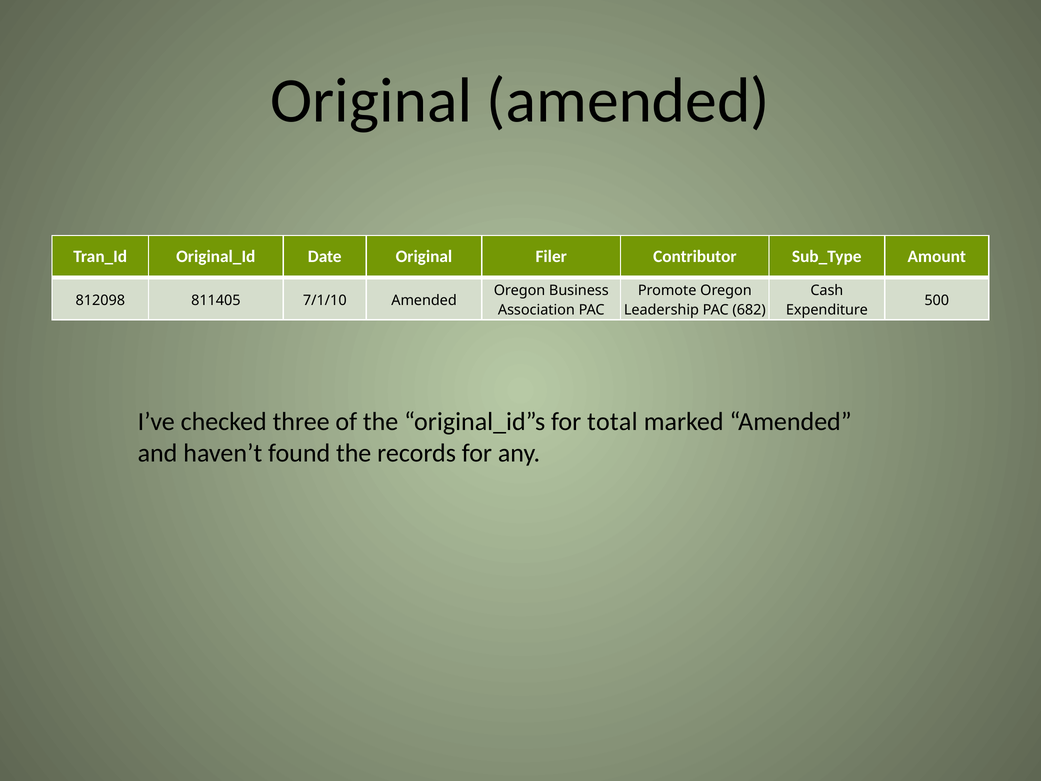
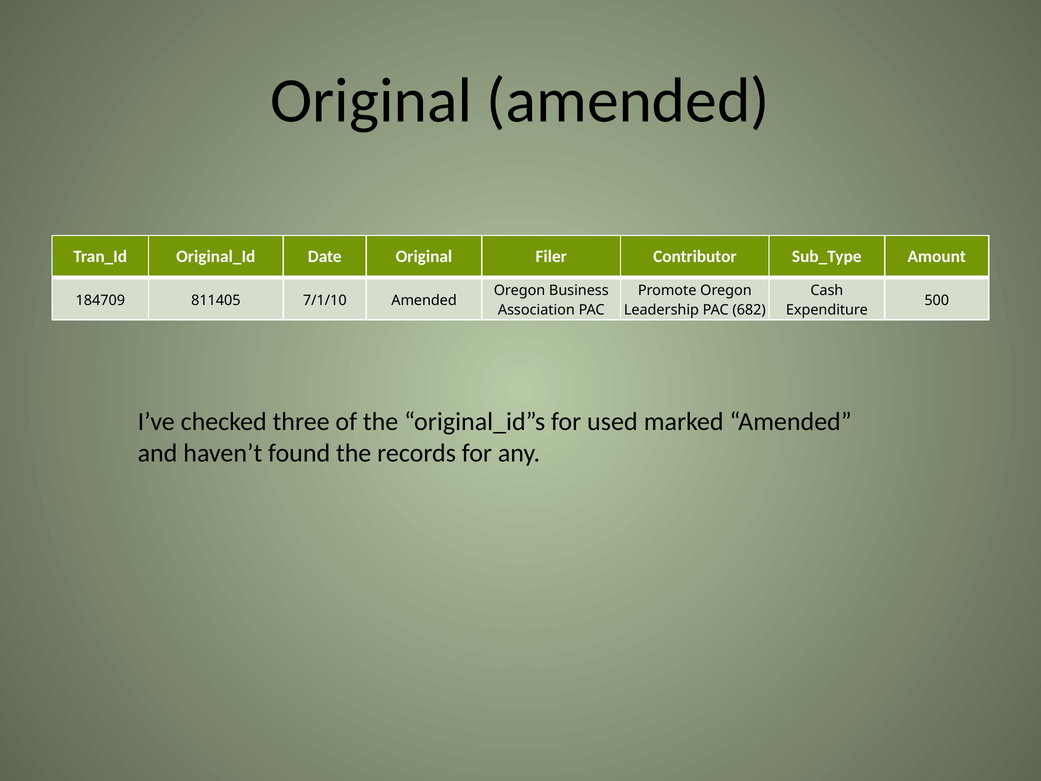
812098: 812098 -> 184709
total: total -> used
